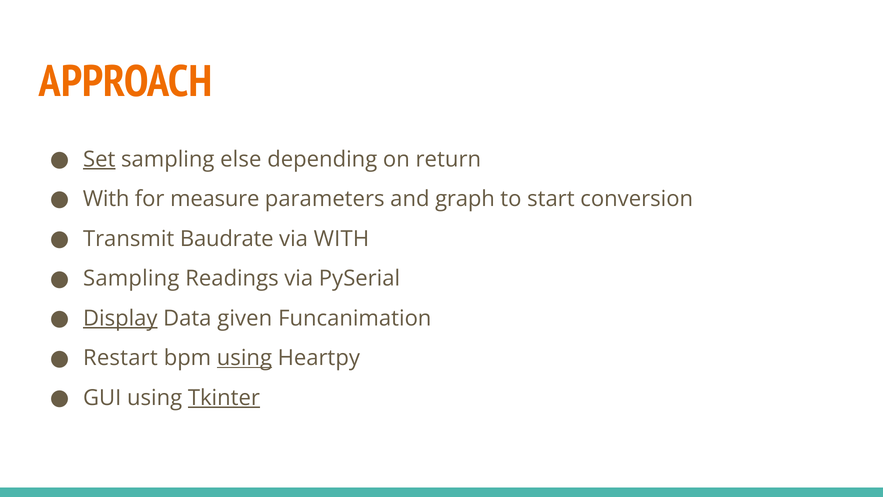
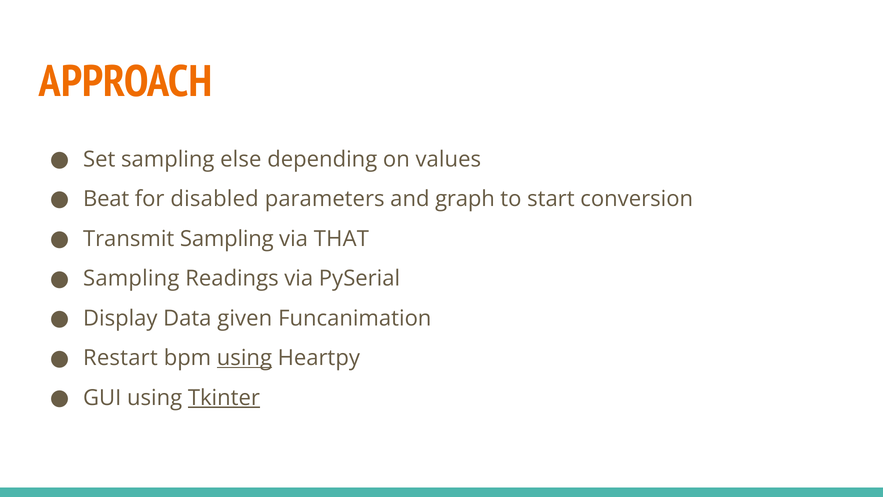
Set underline: present -> none
return: return -> values
With at (106, 199): With -> Beat
measure: measure -> disabled
Transmit Baudrate: Baudrate -> Sampling
via WITH: WITH -> THAT
Display underline: present -> none
